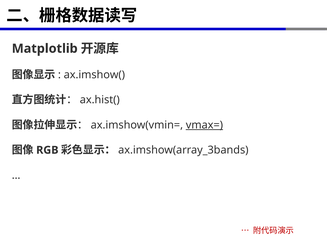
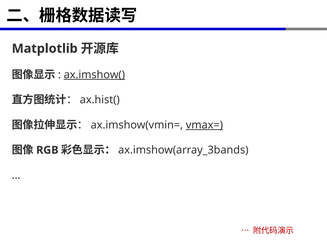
ax.imshow( underline: none -> present
